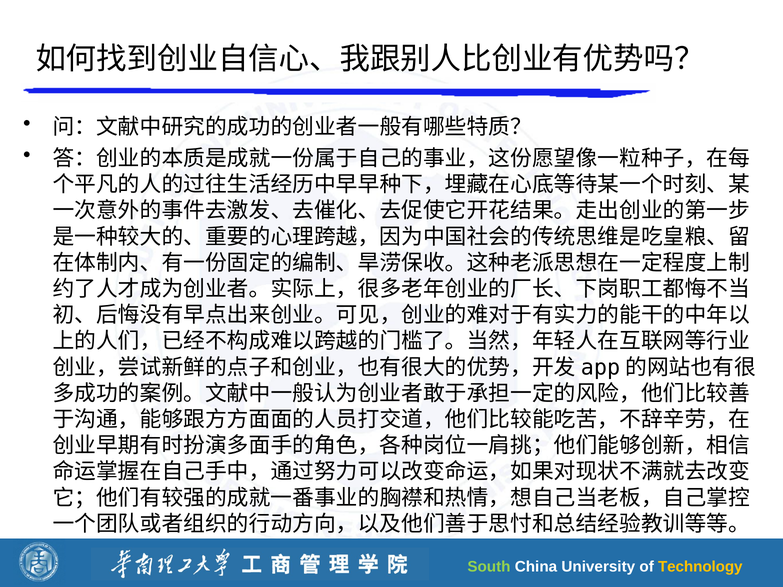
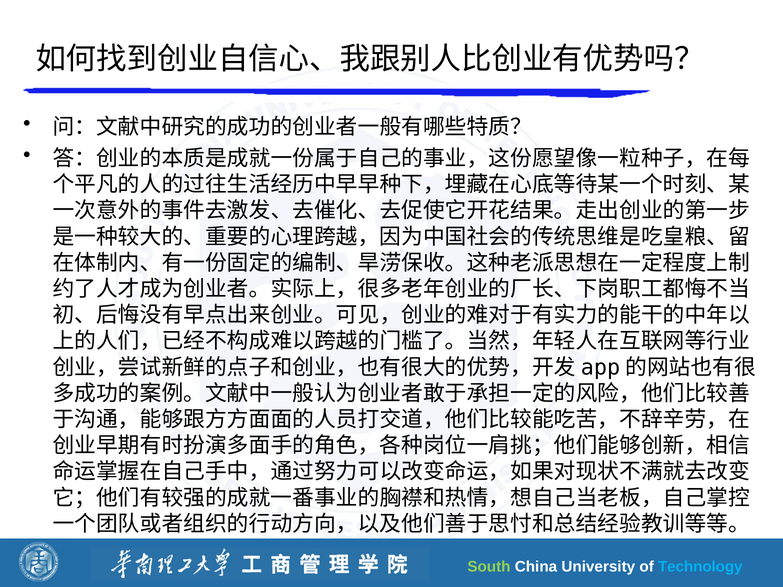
Technology colour: yellow -> light blue
